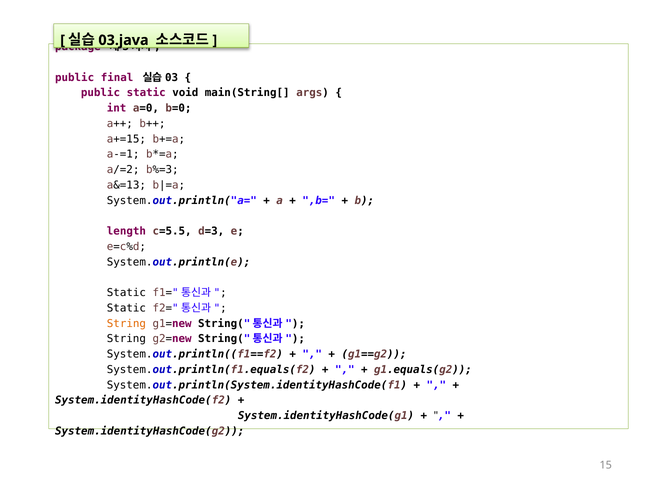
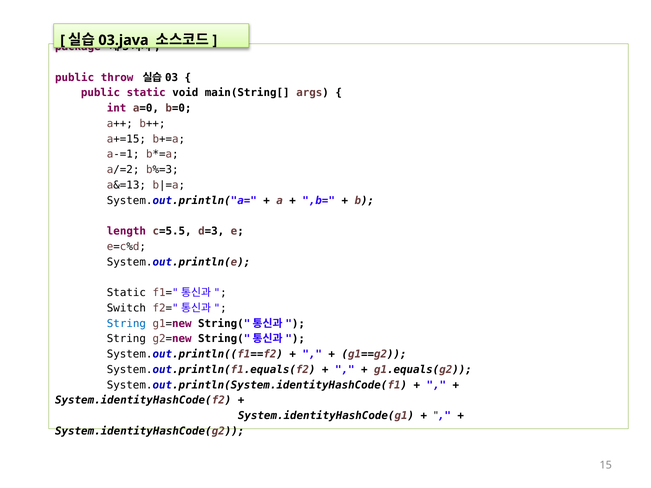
final: final -> throw
Static at (126, 308): Static -> Switch
String at (126, 324) colour: orange -> blue
